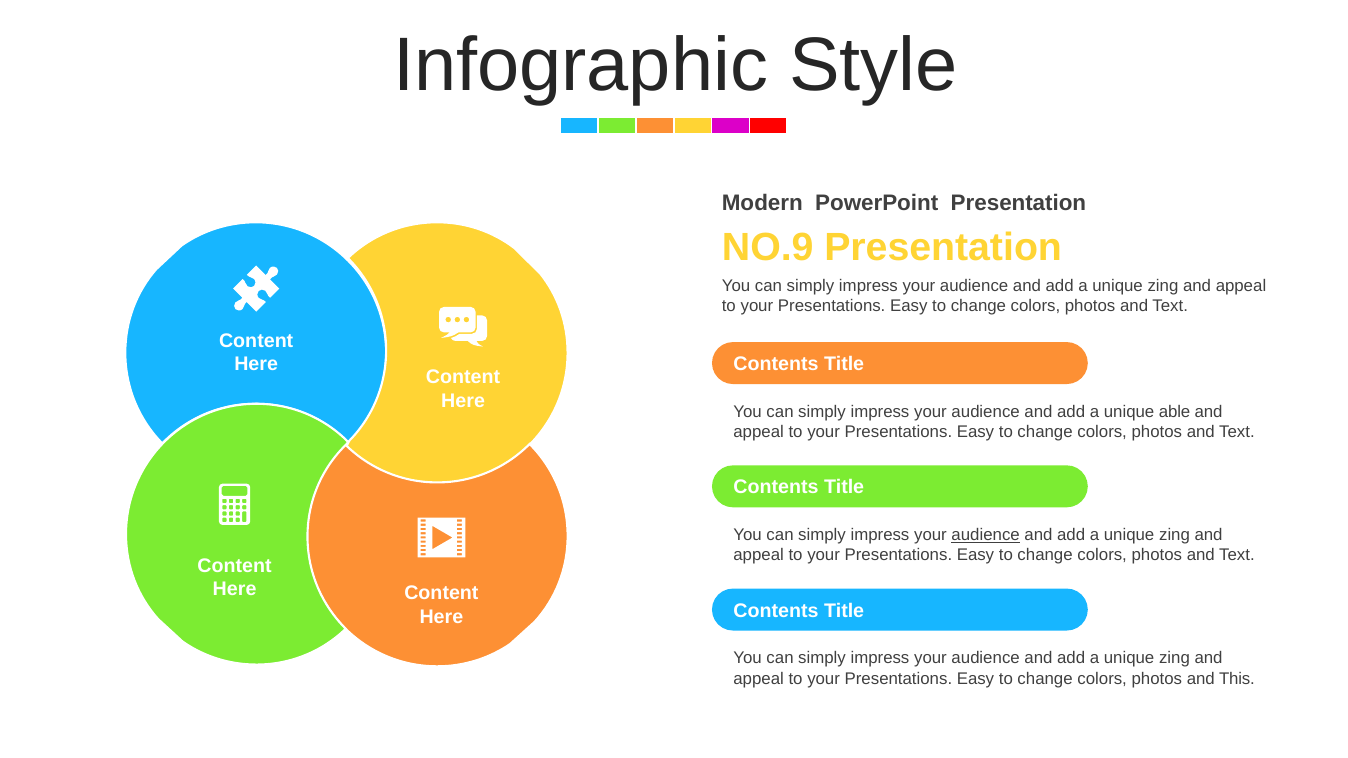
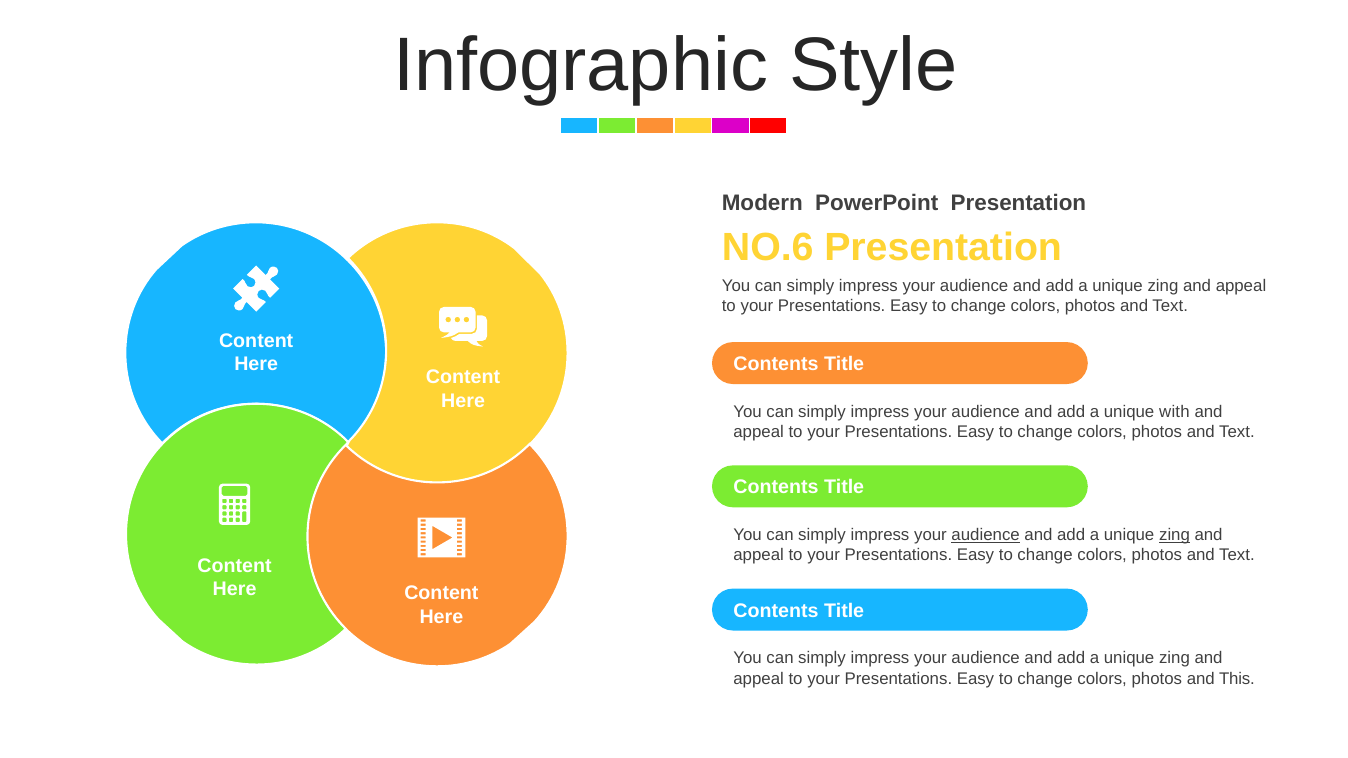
NO.9: NO.9 -> NO.6
able: able -> with
zing at (1175, 535) underline: none -> present
